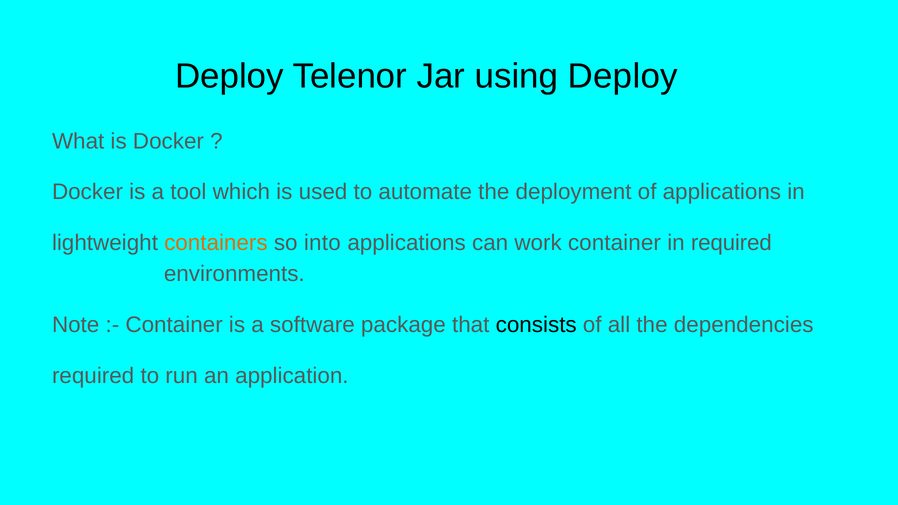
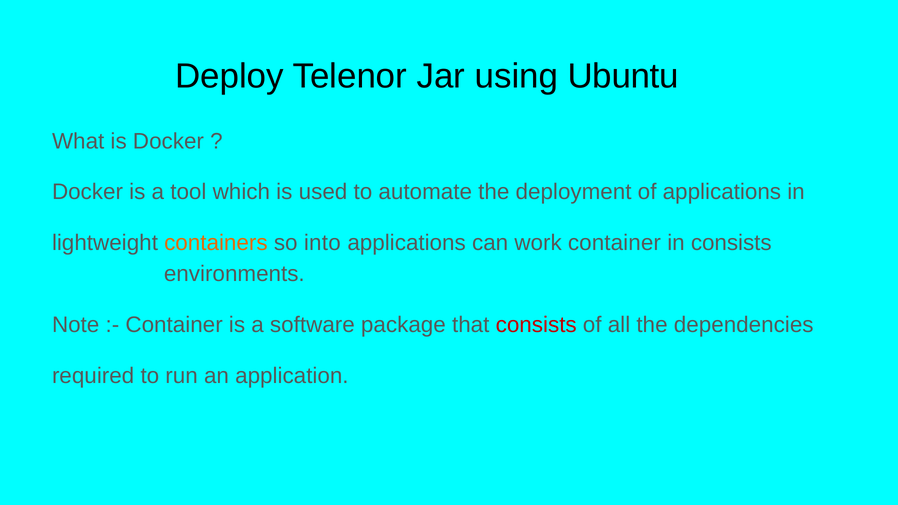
using Deploy: Deploy -> Ubuntu
in required: required -> consists
consists at (536, 325) colour: black -> red
